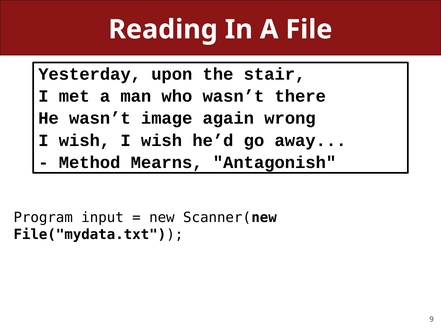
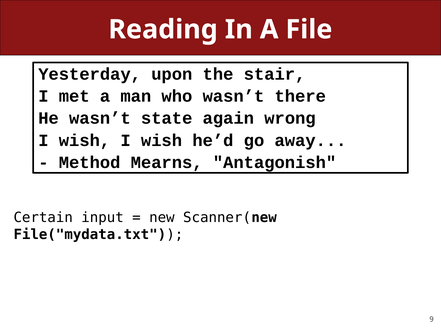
image: image -> state
Program: Program -> Certain
